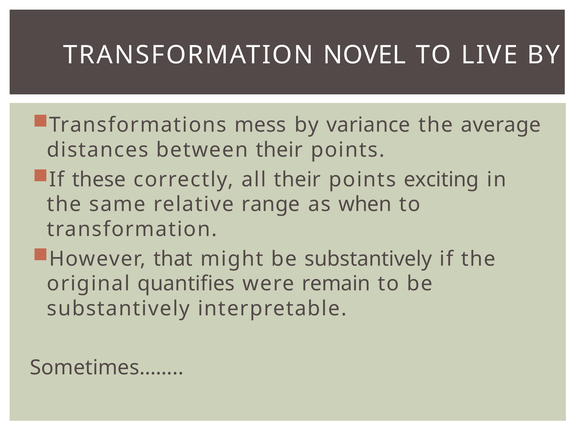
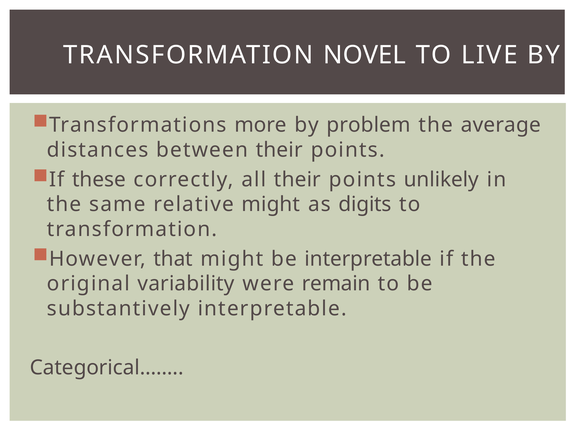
mess: mess -> more
variance: variance -> problem
exciting: exciting -> unlikely
relative range: range -> might
when: when -> digits
might be substantively: substantively -> interpretable
quantifies: quantifies -> variability
Sometimes……: Sometimes…… -> Categorical……
